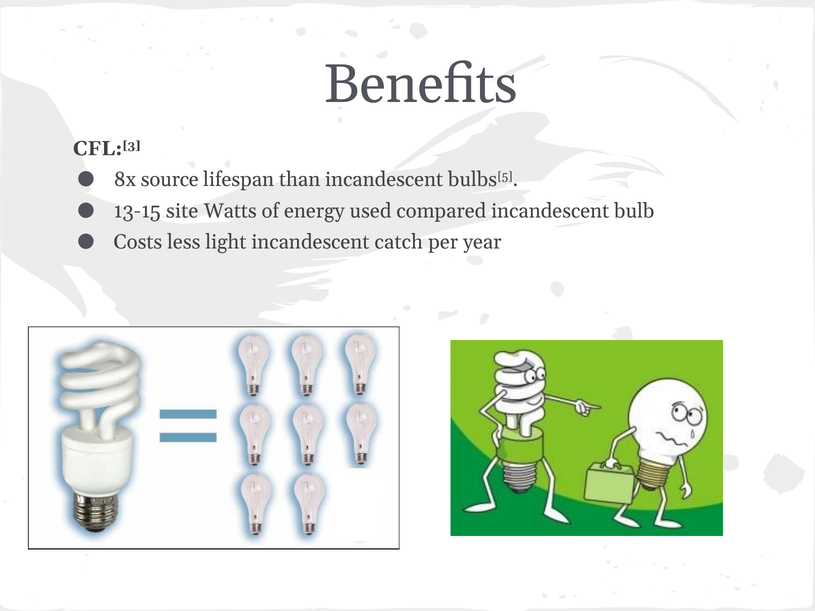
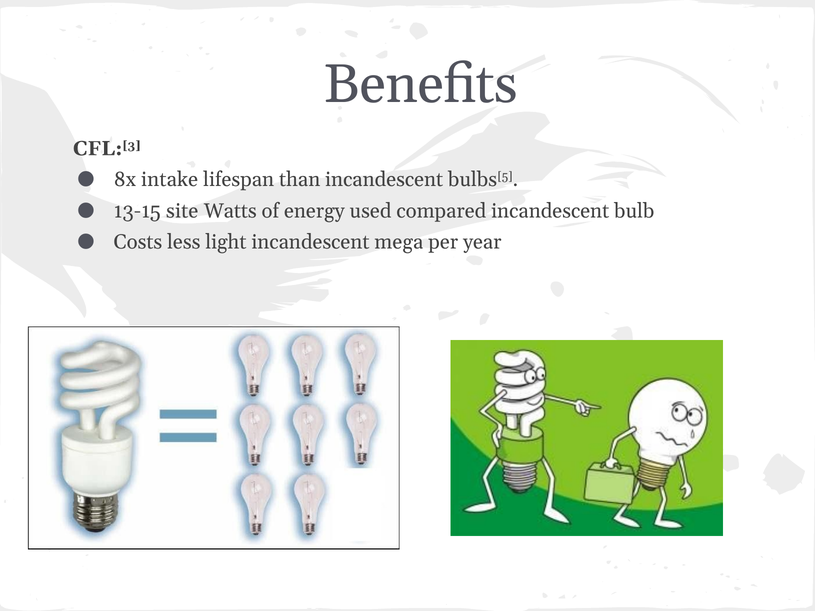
source: source -> intake
catch: catch -> mega
